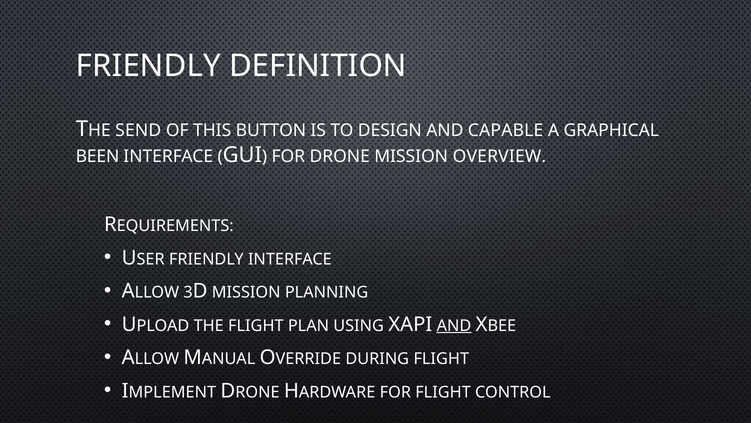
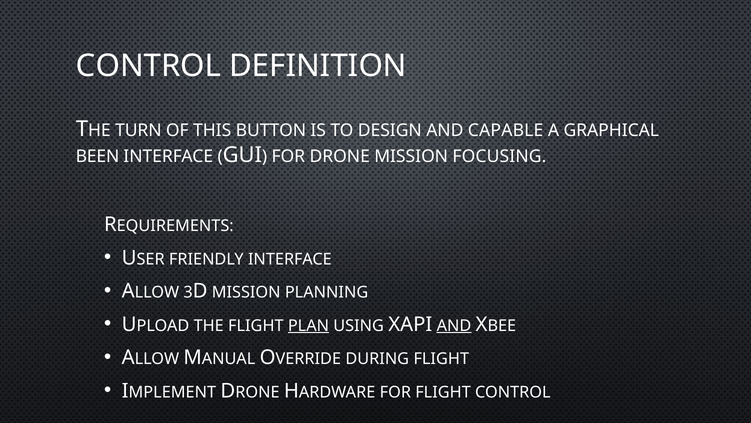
FRIENDLY at (148, 66): FRIENDLY -> CONTROL
SEND: SEND -> TURN
OVERVIEW: OVERVIEW -> FOCUSING
PLAN underline: none -> present
